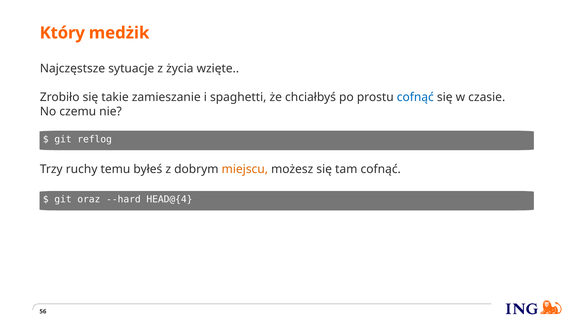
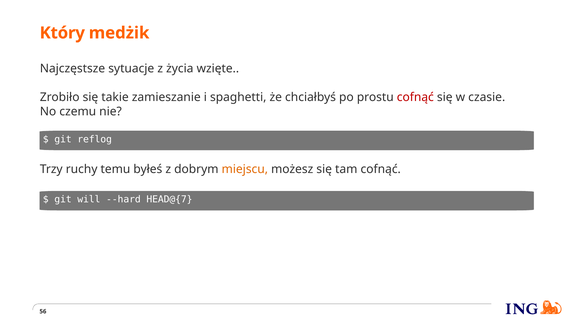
cofnąć at (415, 97) colour: blue -> red
oraz: oraz -> will
HEAD@{4: HEAD@{4 -> HEAD@{7
